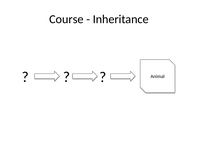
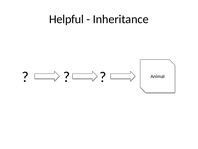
Course: Course -> Helpful
